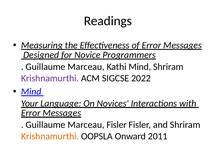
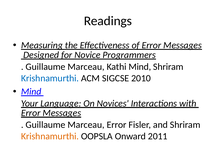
Krishnamurthi at (50, 78) colour: purple -> blue
2022: 2022 -> 2010
Marceau Fisler: Fisler -> Error
